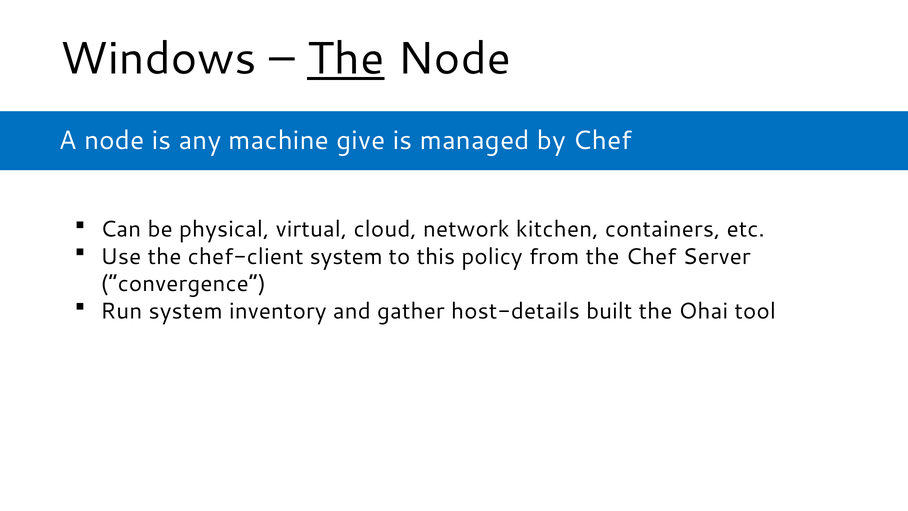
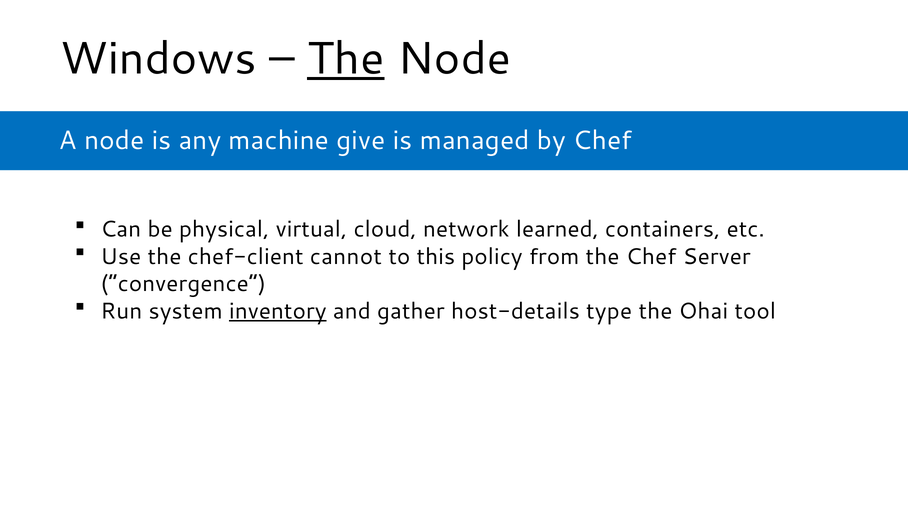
kitchen: kitchen -> learned
chef-client system: system -> cannot
inventory underline: none -> present
built: built -> type
